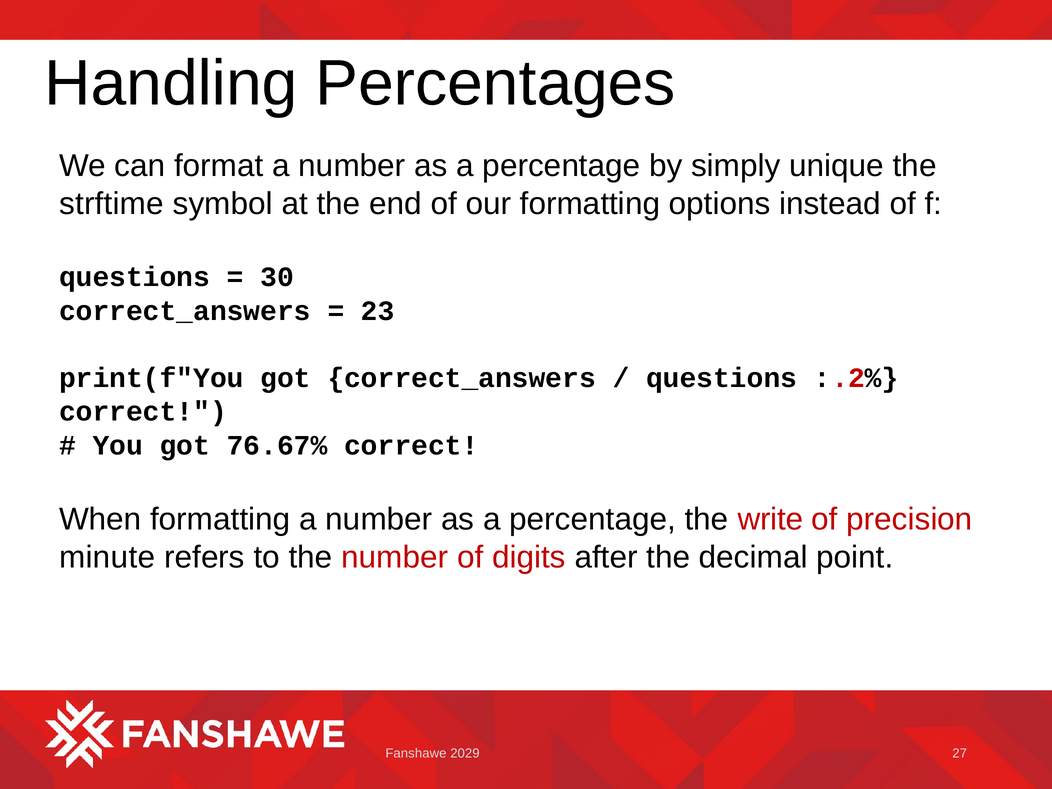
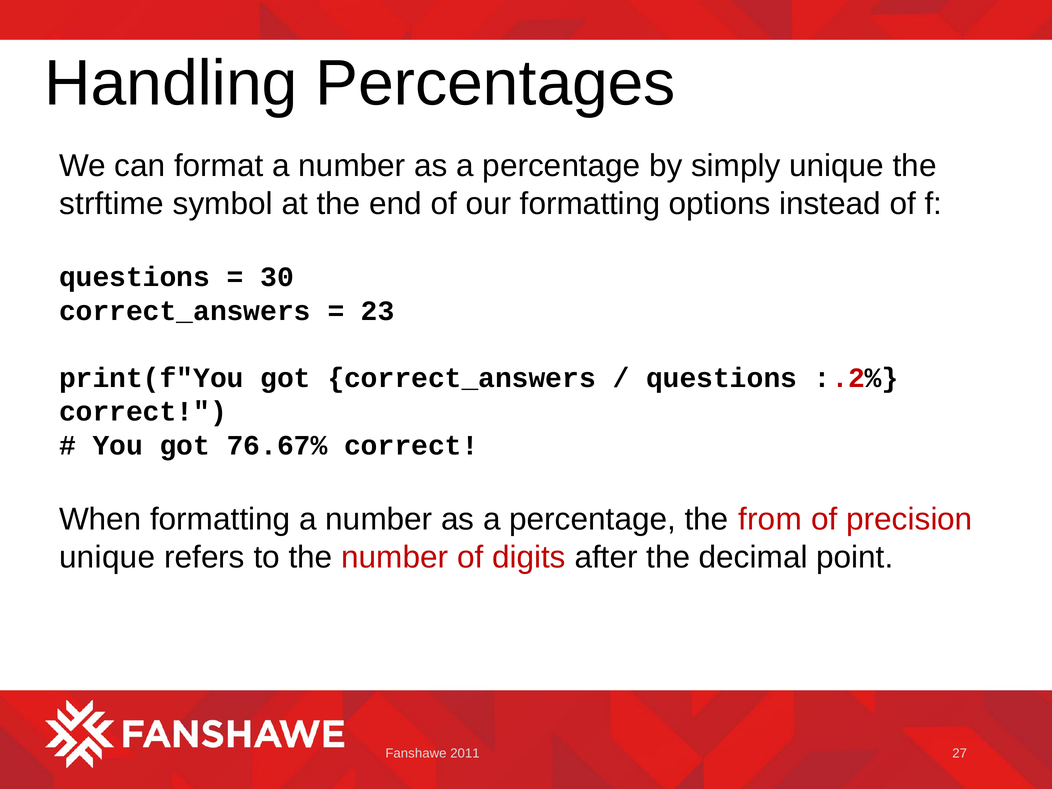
write: write -> from
minute at (107, 557): minute -> unique
2029: 2029 -> 2011
